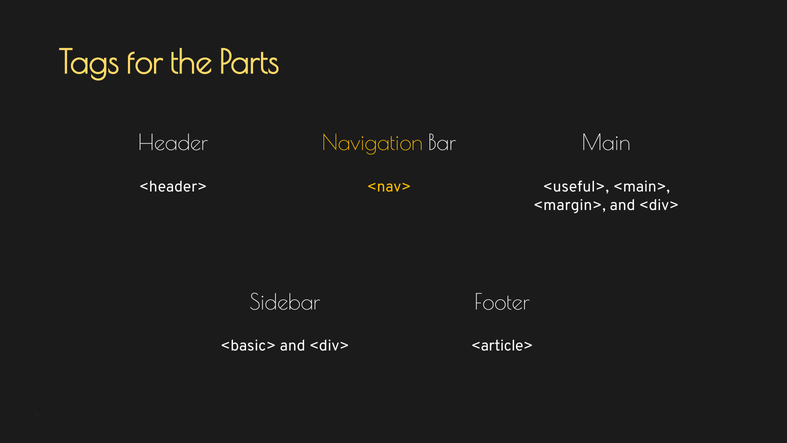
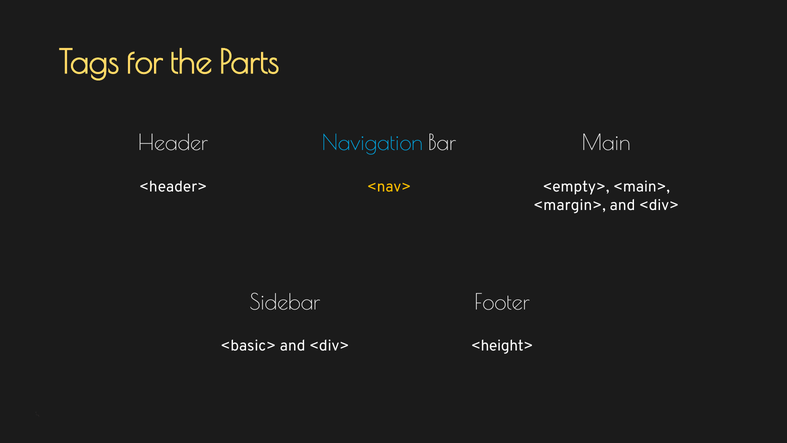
Navigation colour: yellow -> light blue
<useful>: <useful> -> <empty>
<article>: <article> -> <height>
